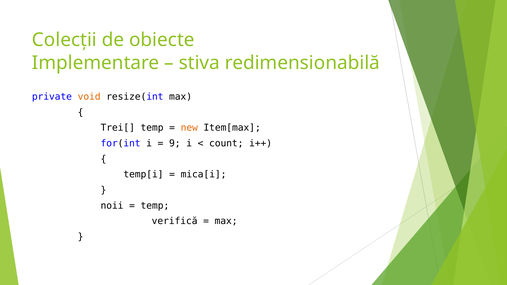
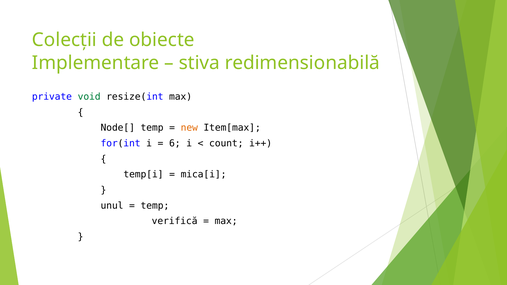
void colour: orange -> green
Trei[: Trei[ -> Node[
9: 9 -> 6
noii: noii -> unul
